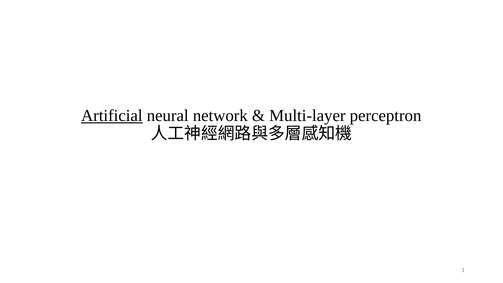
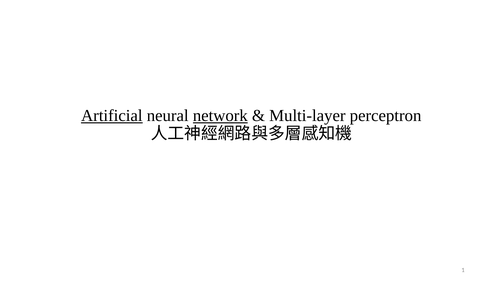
network underline: none -> present
